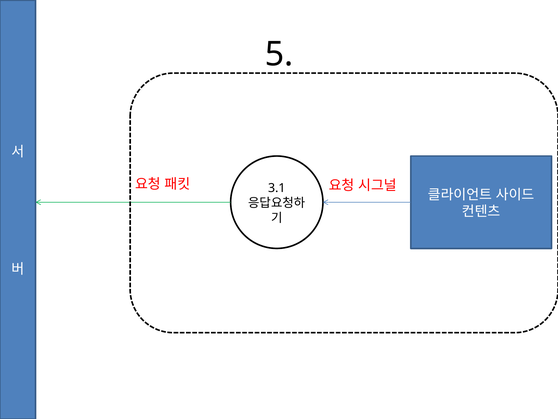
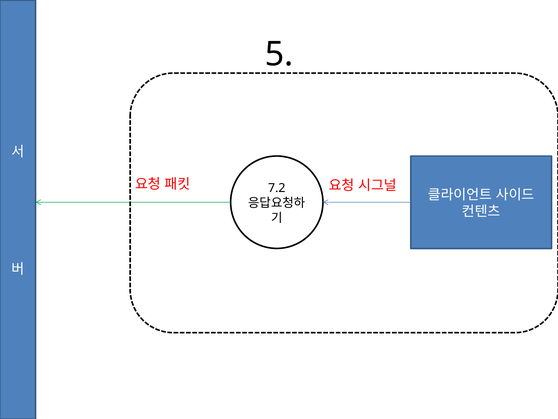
3.1: 3.1 -> 7.2
